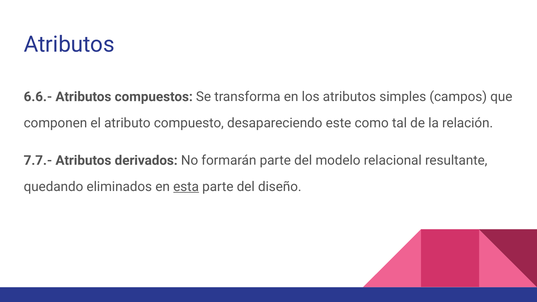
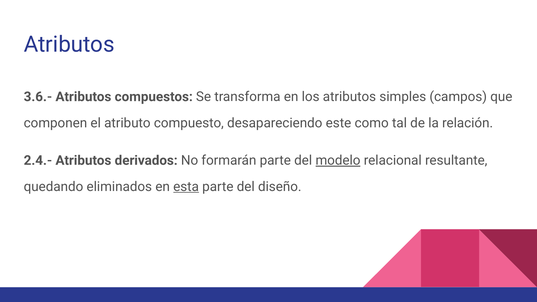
6.6.-: 6.6.- -> 3.6.-
7.7.-: 7.7.- -> 2.4.-
modelo underline: none -> present
